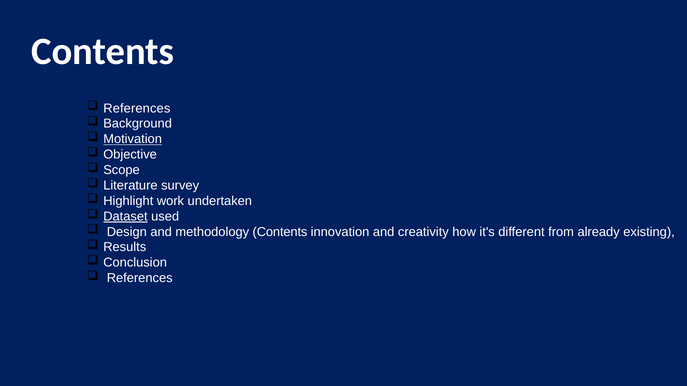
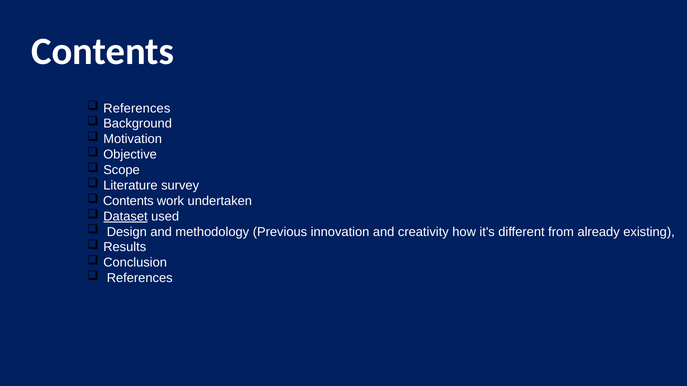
Motivation underline: present -> none
Highlight at (128, 201): Highlight -> Contents
methodology Contents: Contents -> Previous
